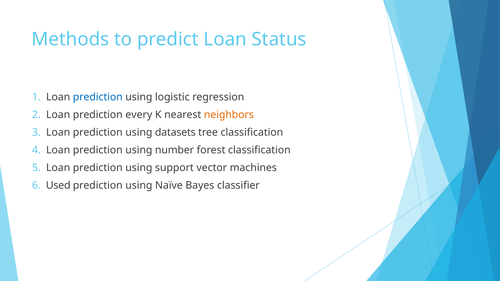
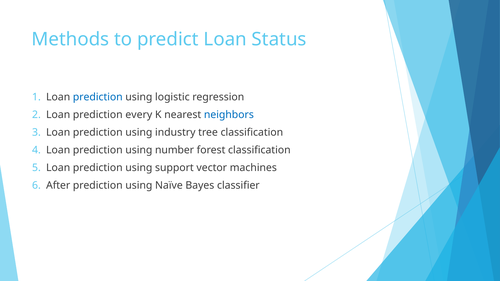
neighbors colour: orange -> blue
datasets: datasets -> industry
Used: Used -> After
